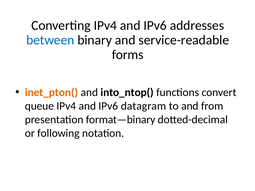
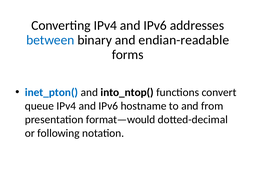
service-readable: service-readable -> endian-readable
inet_pton( colour: orange -> blue
datagram: datagram -> hostname
format—binary: format—binary -> format—would
